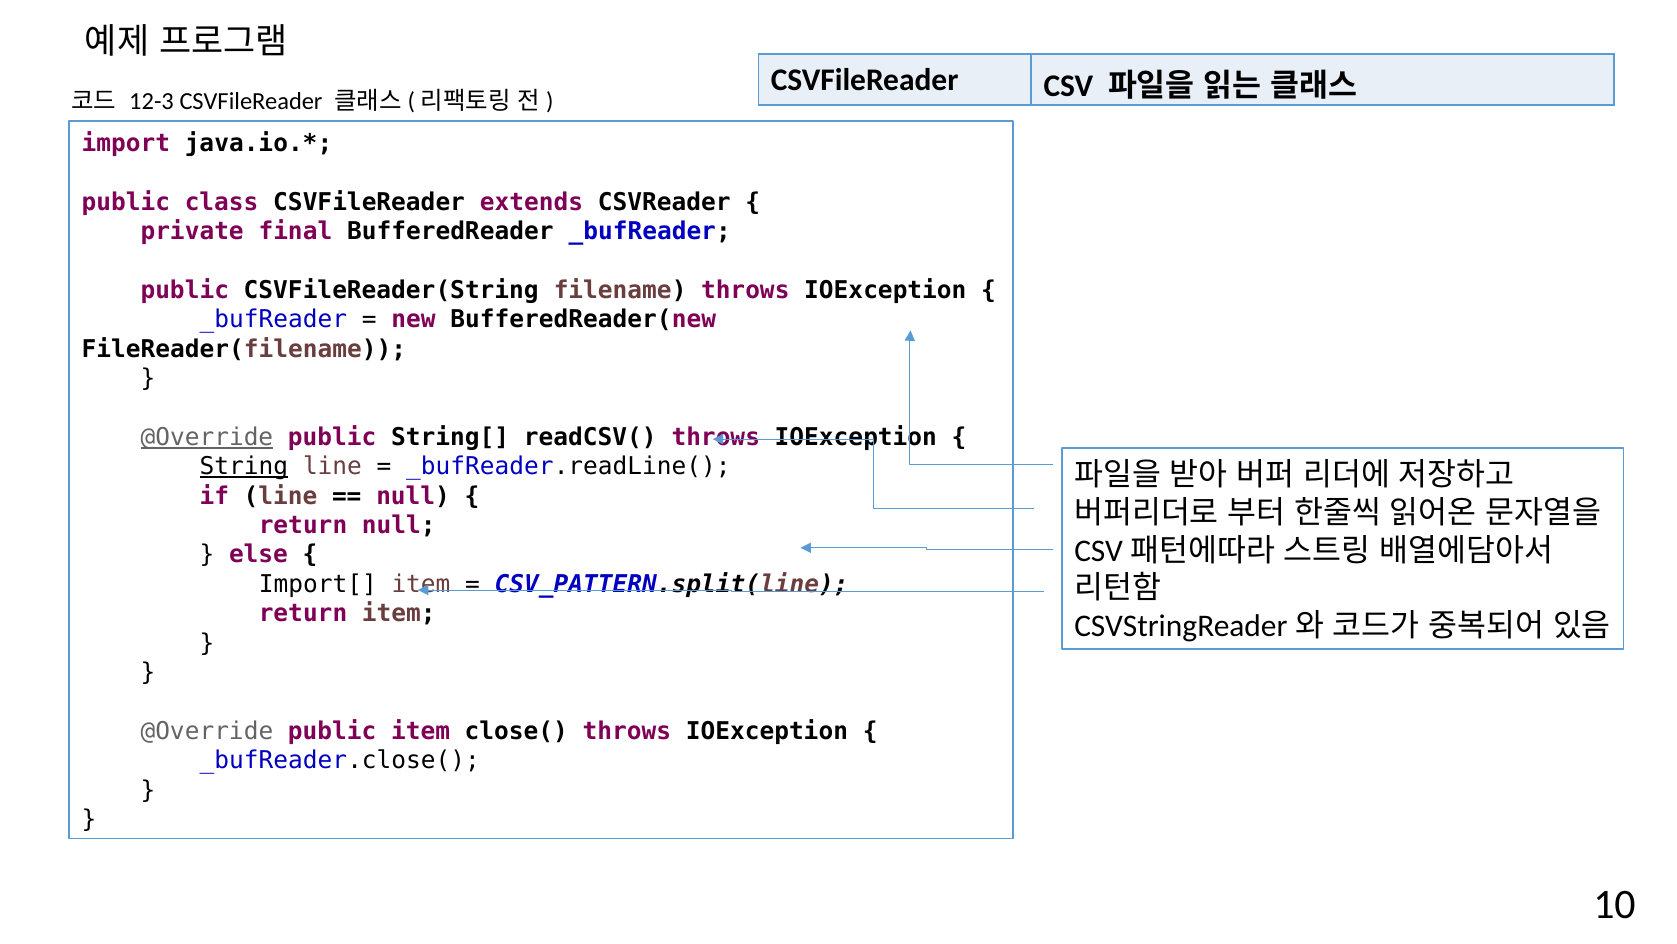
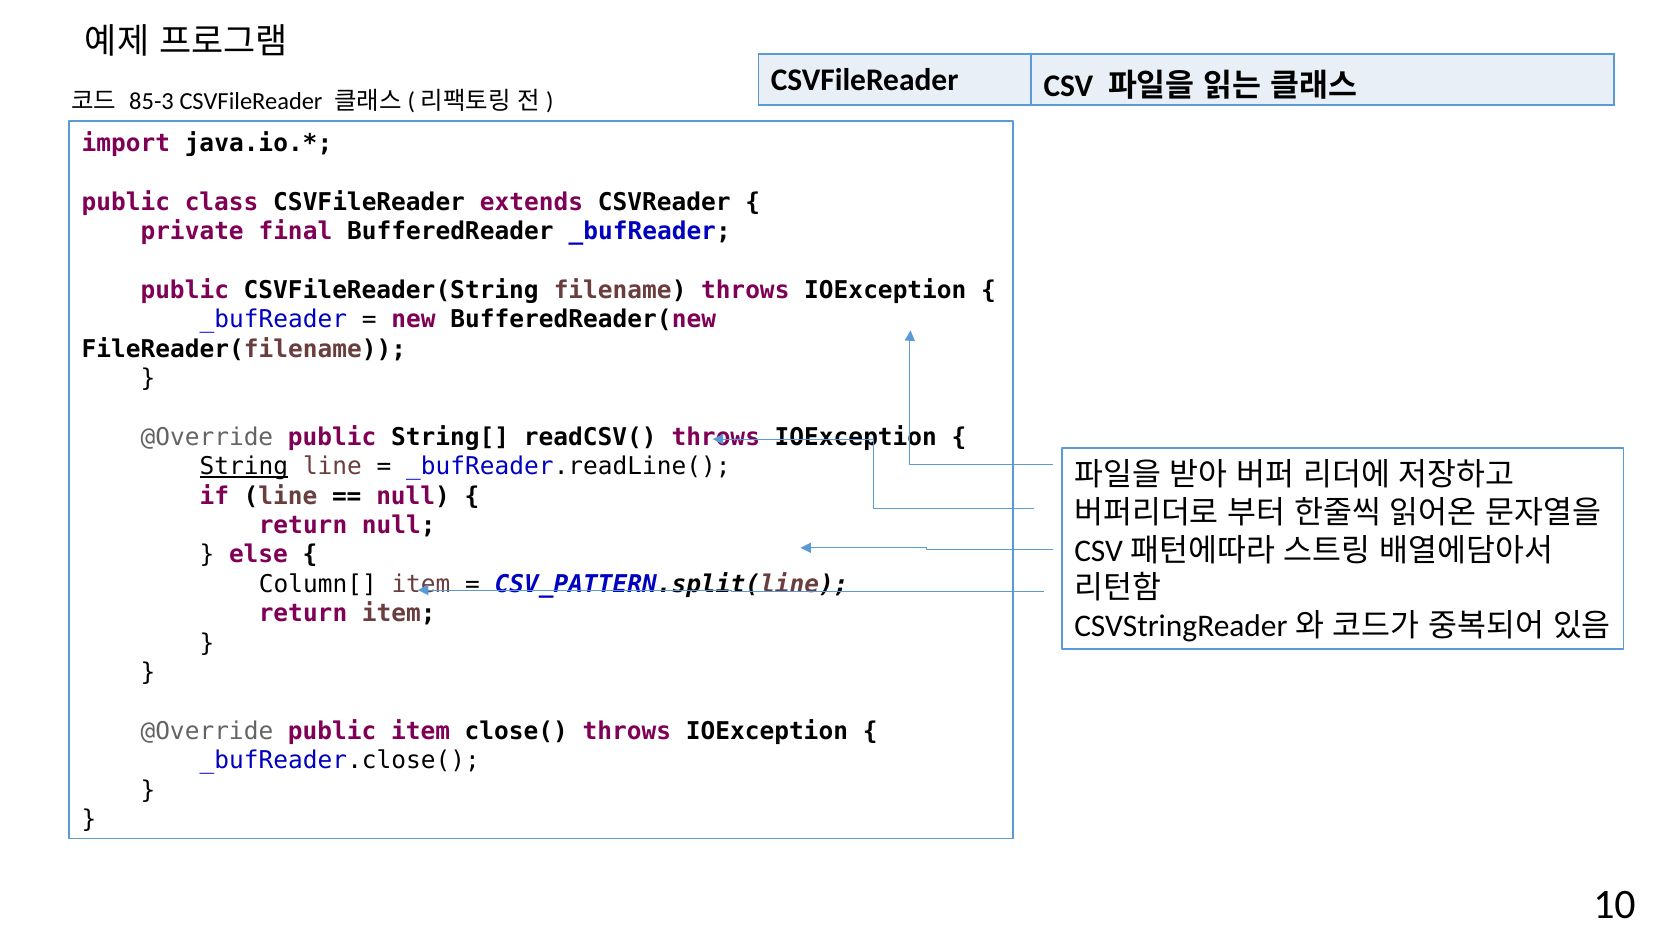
12-3: 12-3 -> 85-3
@Override at (207, 437) underline: present -> none
Import[: Import[ -> Column[
